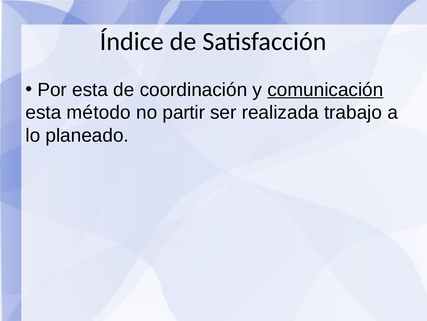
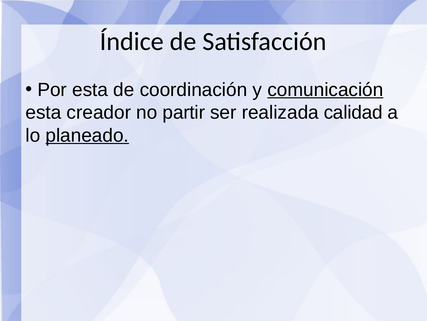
método: método -> creador
trabajo: trabajo -> calidad
planeado underline: none -> present
